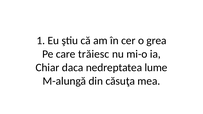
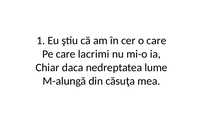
o grea: grea -> care
trăiesc: trăiesc -> lacrimi
